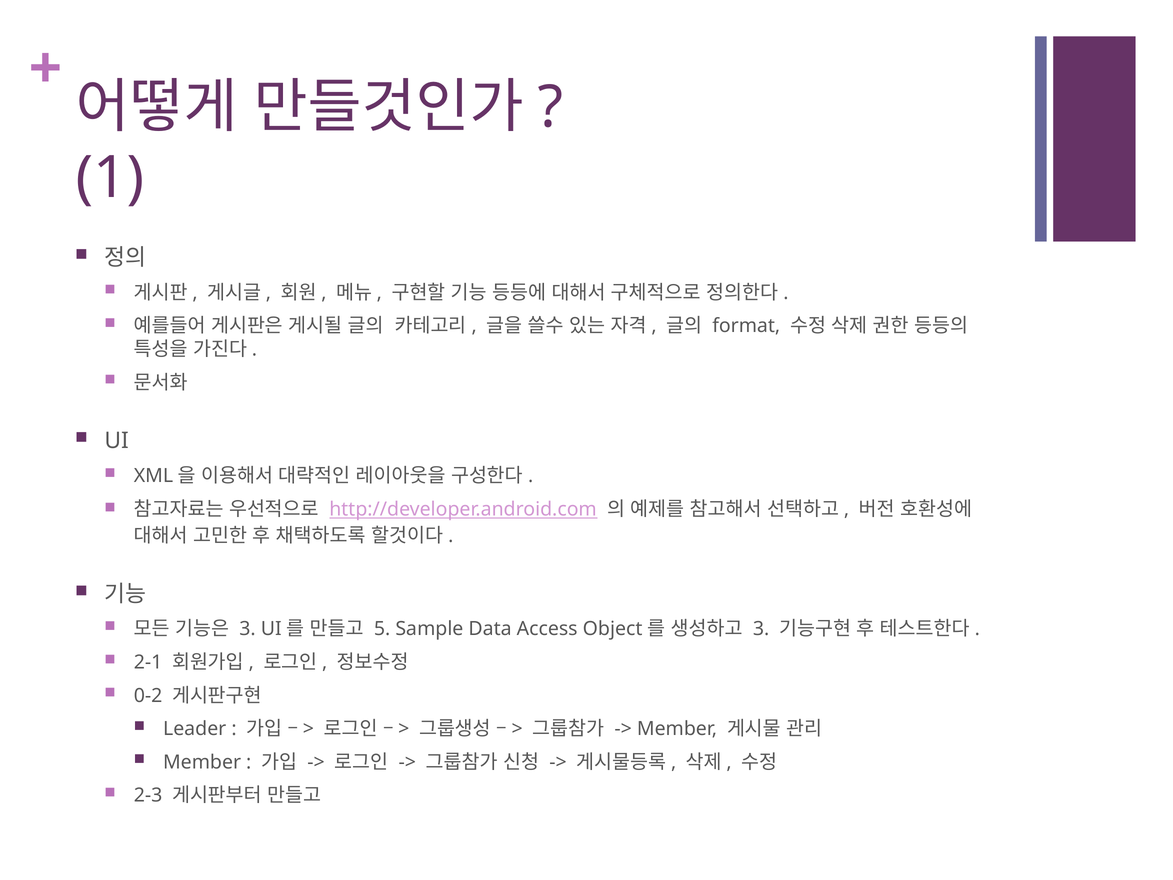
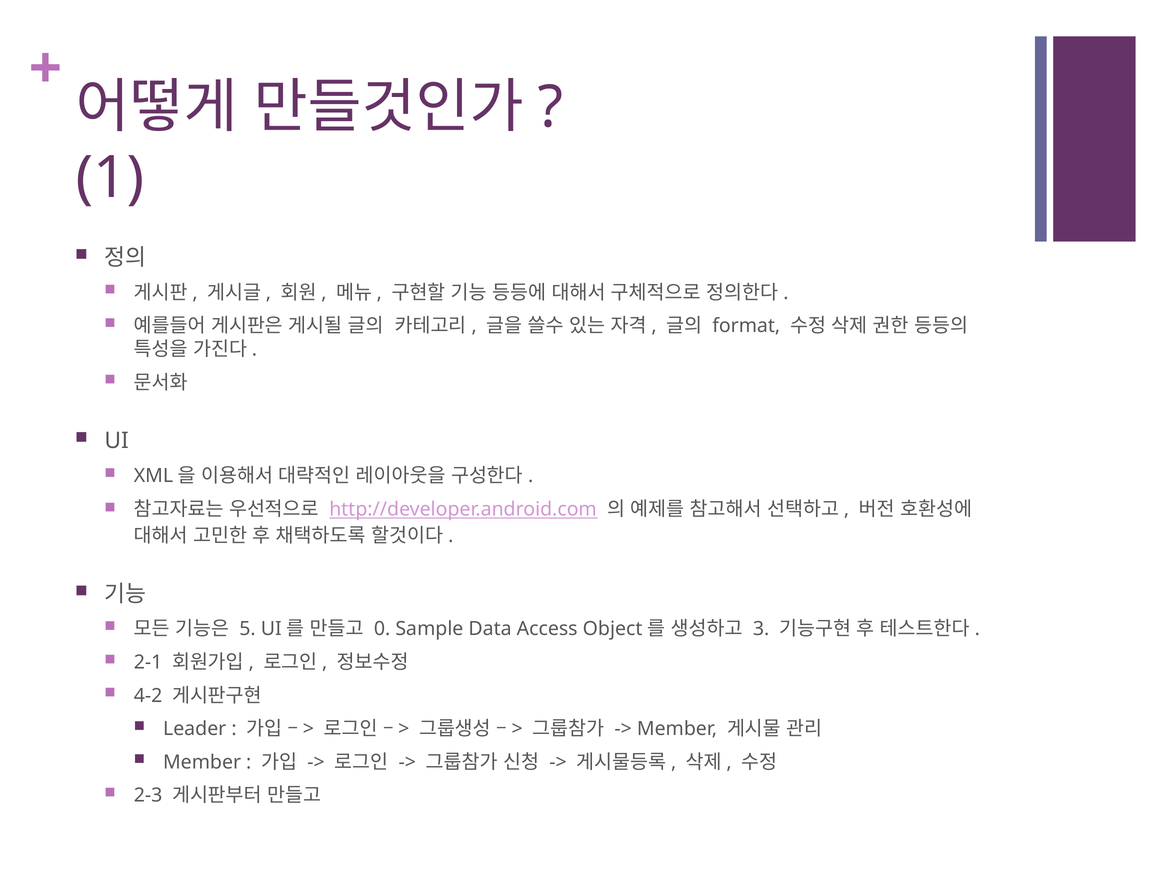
3 at (248, 629): 3 -> 5
5: 5 -> 0
0-2: 0-2 -> 4-2
